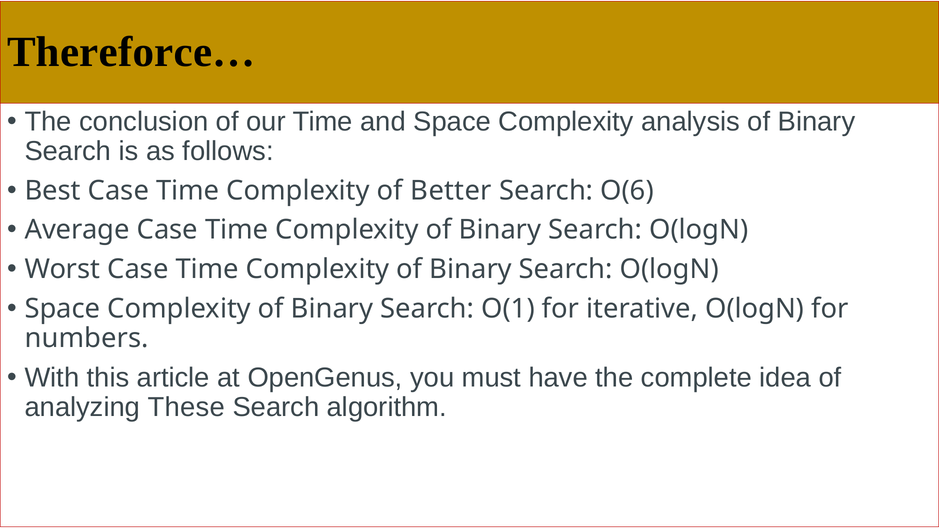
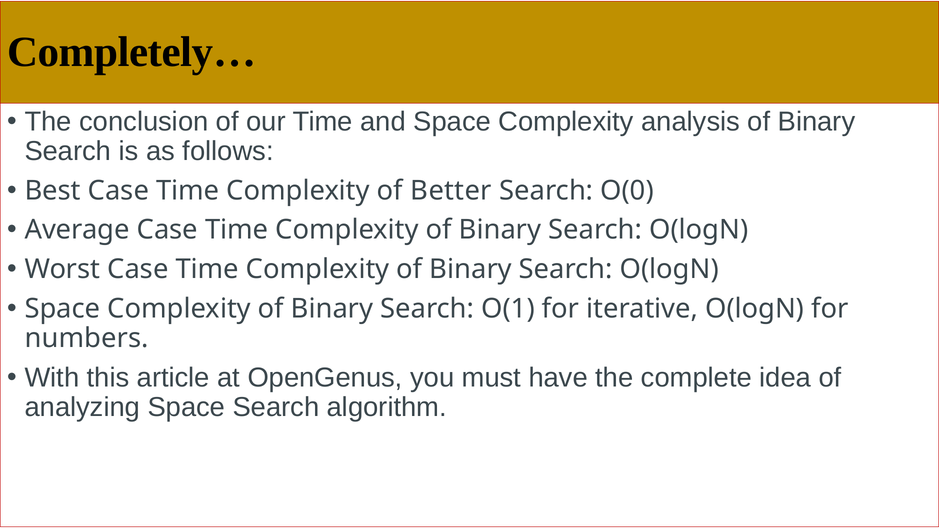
Thereforce…: Thereforce… -> Completely…
O(6: O(6 -> O(0
analyzing These: These -> Space
